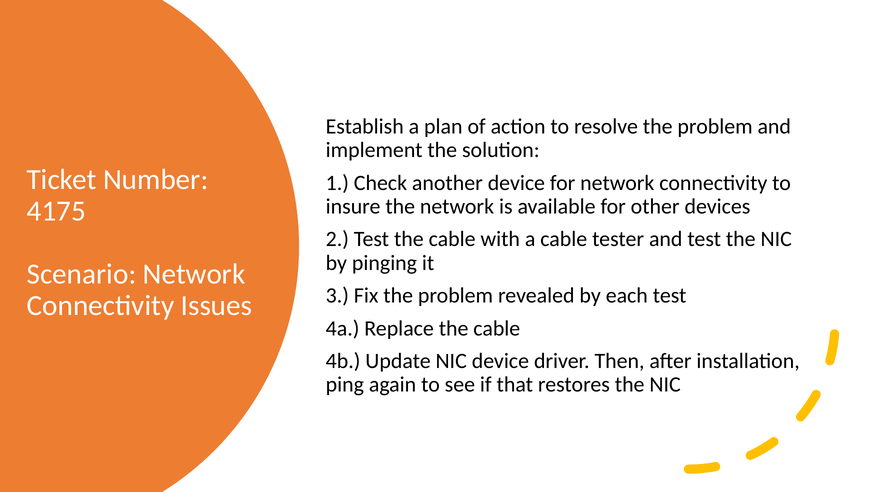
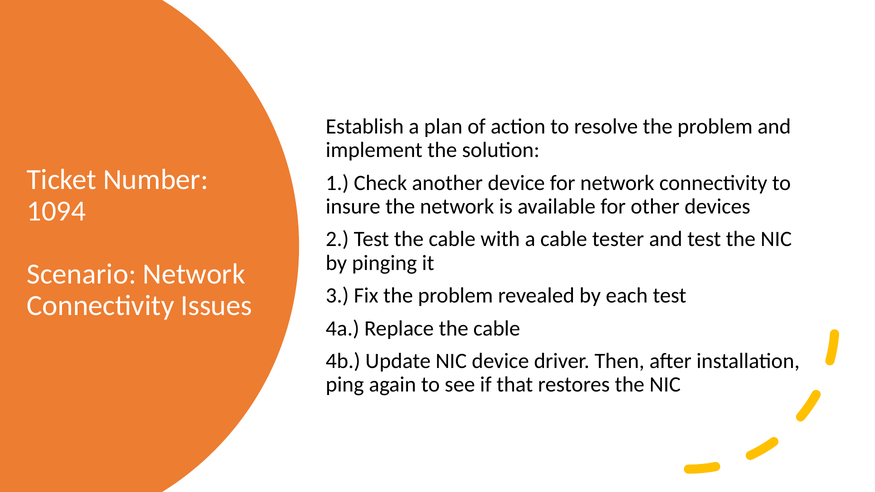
4175: 4175 -> 1094
